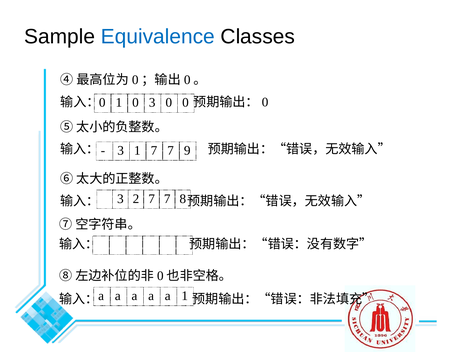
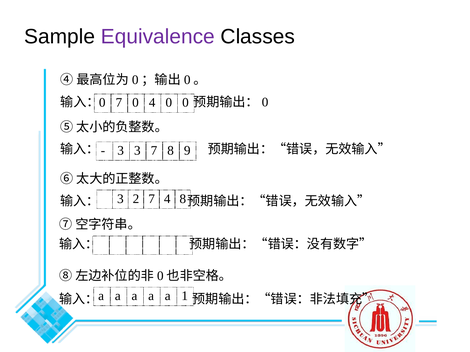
Equivalence colour: blue -> purple
0 1: 1 -> 7
0 3: 3 -> 4
3 1: 1 -> 3
7 at (171, 151): 7 -> 8
2 7 7: 7 -> 4
